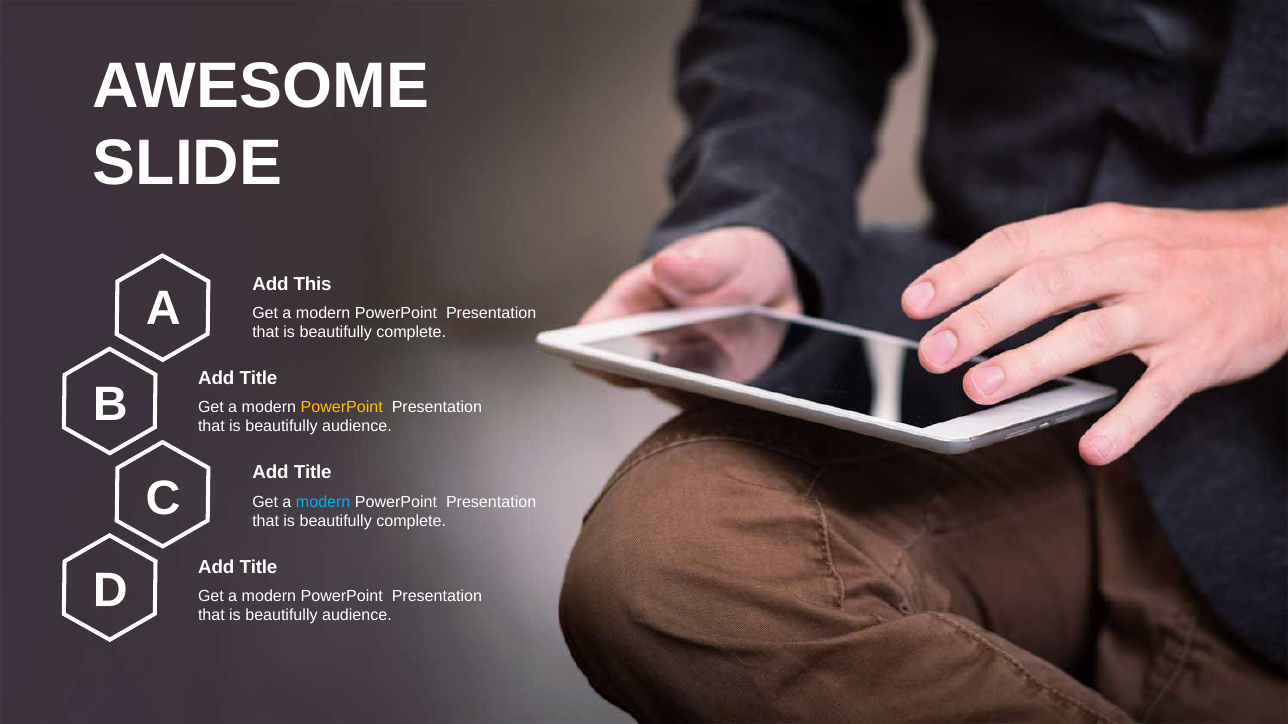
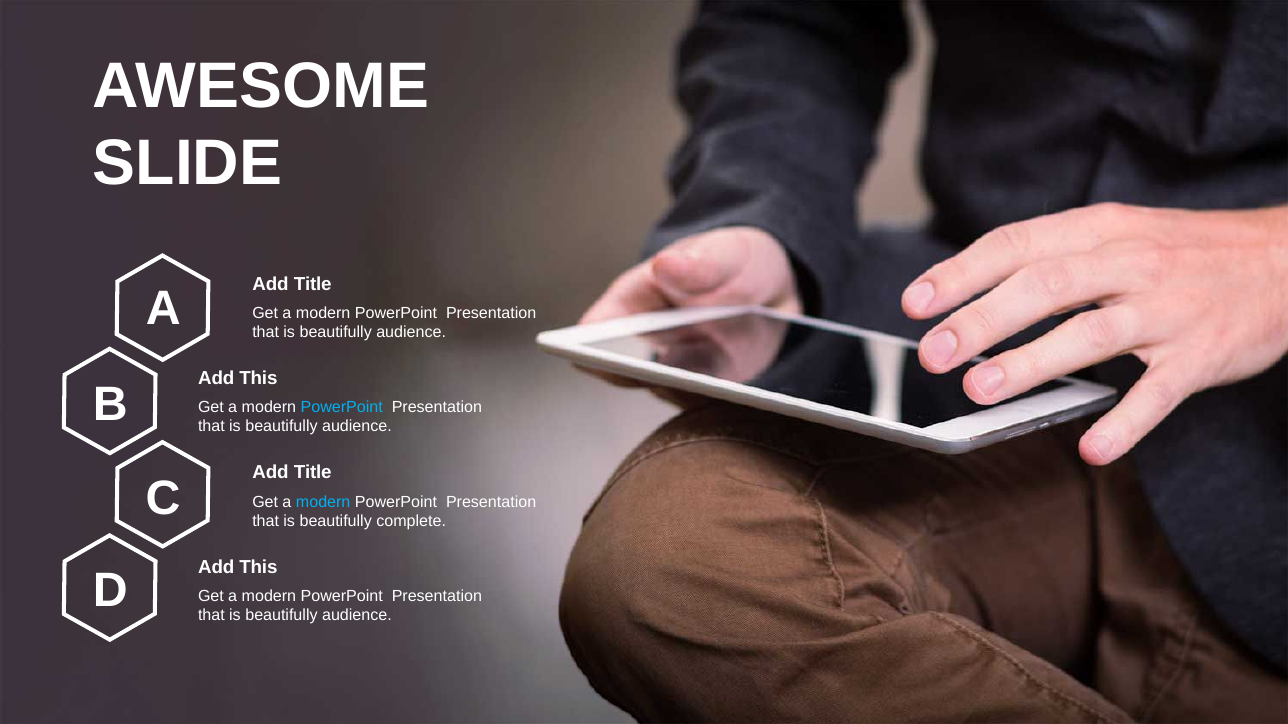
This at (313, 284): This -> Title
complete at (411, 332): complete -> audience
Title at (258, 379): Title -> This
PowerPoint at (342, 408) colour: yellow -> light blue
Title at (258, 568): Title -> This
